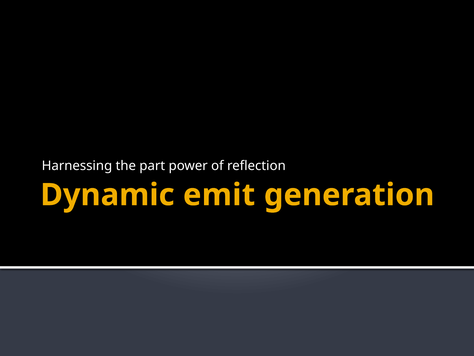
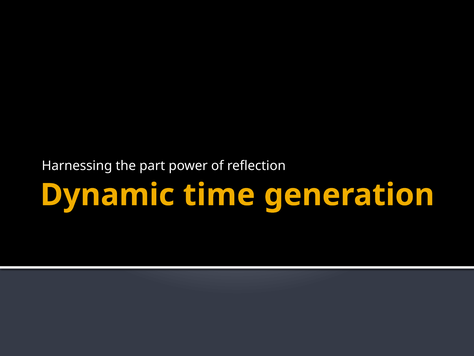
emit: emit -> time
